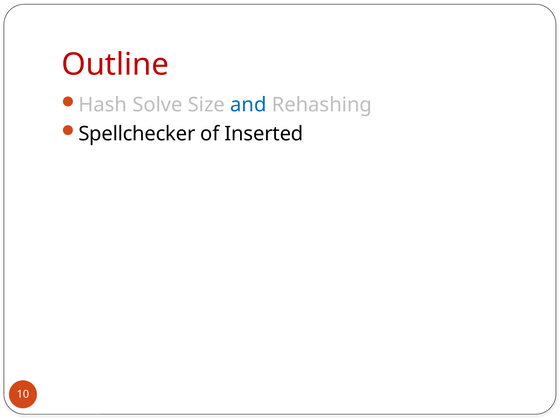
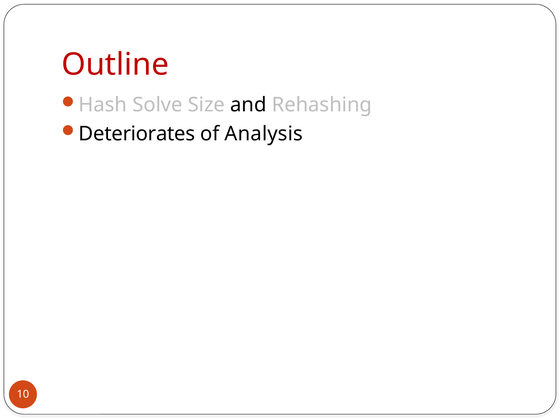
and colour: blue -> black
Spellchecker: Spellchecker -> Deteriorates
Inserted: Inserted -> Analysis
